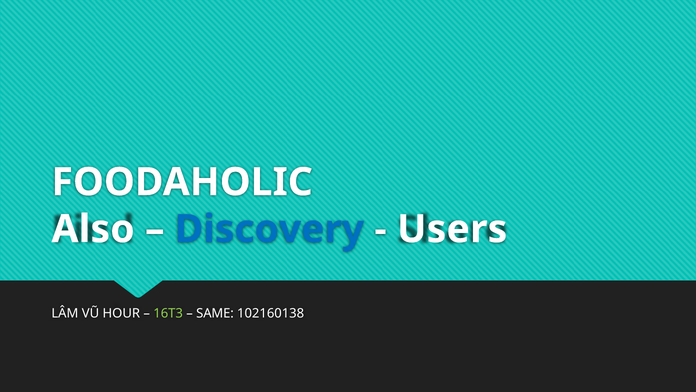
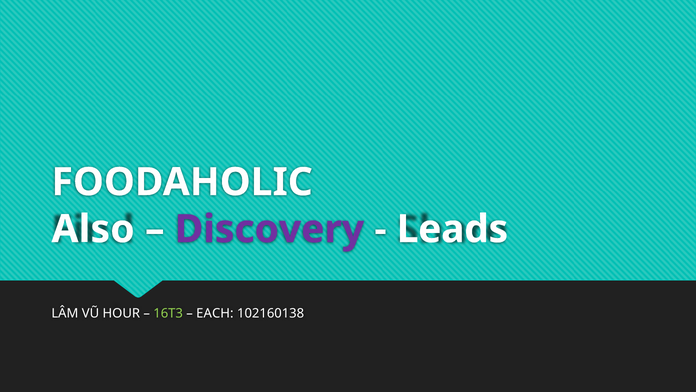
Discovery colour: blue -> purple
Users: Users -> Leads
SAME: SAME -> EACH
